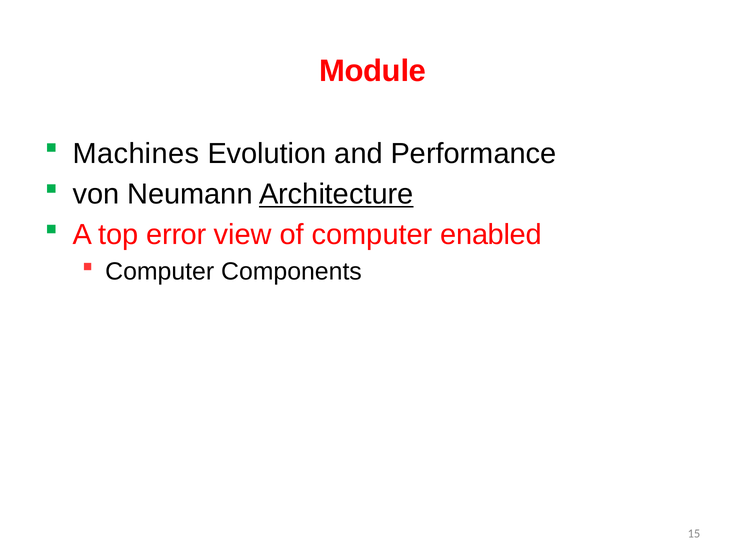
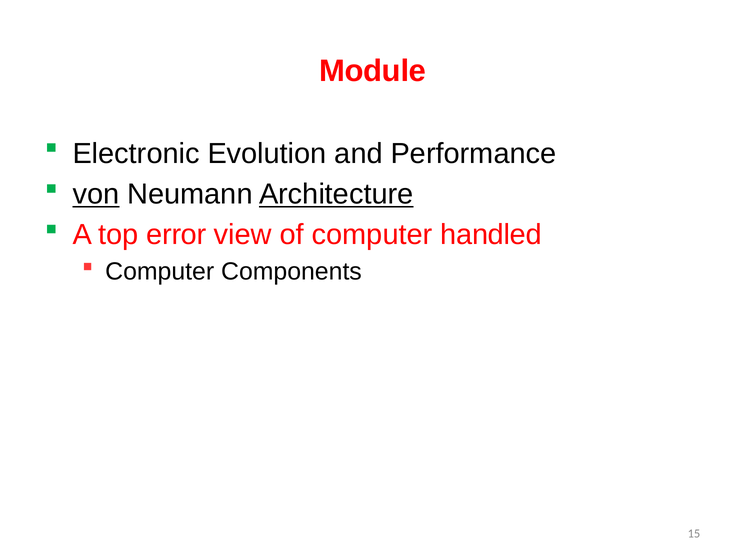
Machines: Machines -> Electronic
von underline: none -> present
enabled: enabled -> handled
